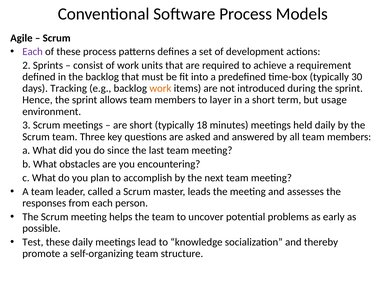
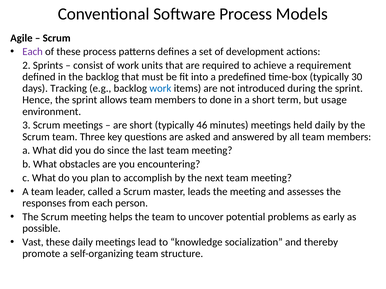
work at (160, 89) colour: orange -> blue
layer: layer -> done
18: 18 -> 46
Test: Test -> Vast
